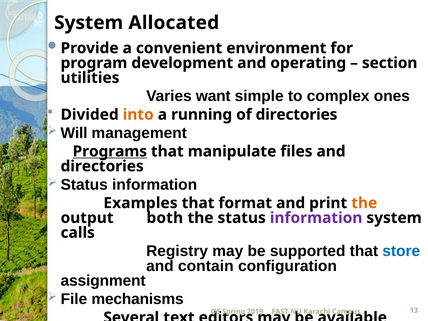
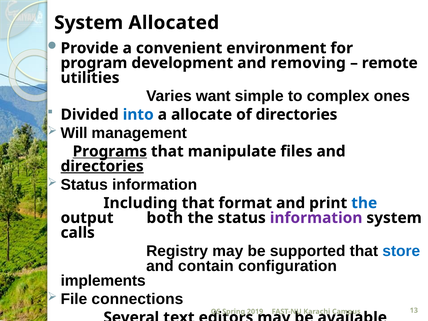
operating: operating -> removing
section: section -> remote
into colour: orange -> blue
running: running -> allocate
directories at (102, 166) underline: none -> present
Examples: Examples -> Including
the at (364, 203) colour: orange -> blue
assignment: assignment -> implements
mechanisms: mechanisms -> connections
